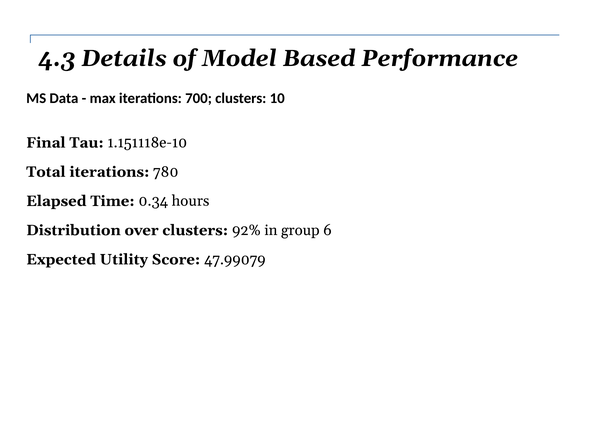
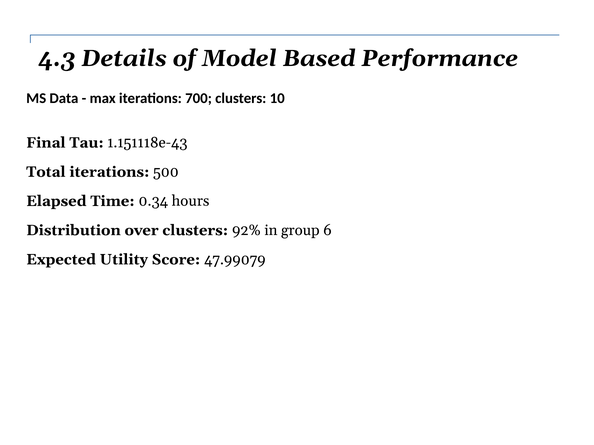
1.151118e-10: 1.151118e-10 -> 1.151118e-43
780: 780 -> 500
